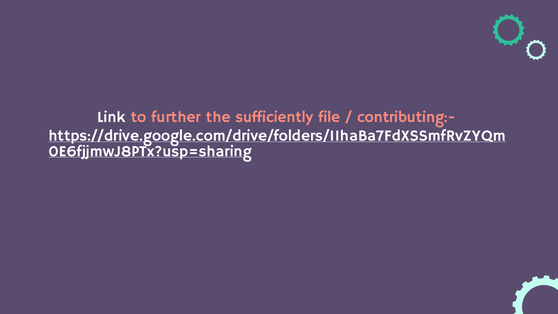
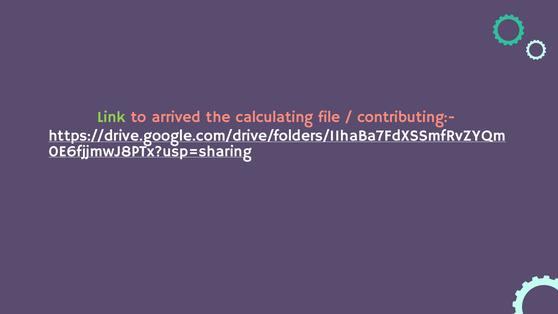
Link colour: white -> light green
further: further -> arrived
sufficiently: sufficiently -> calculating
